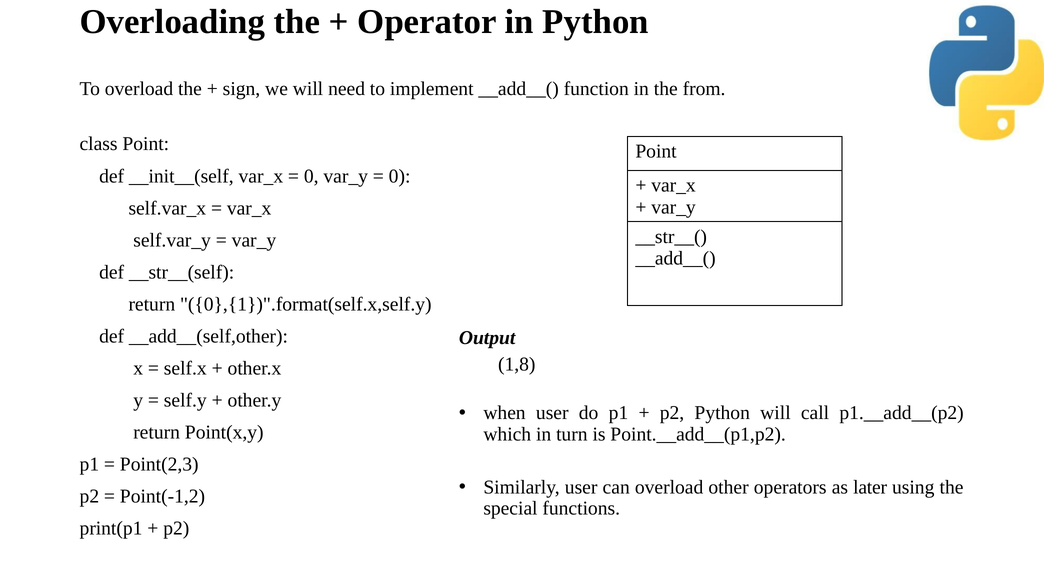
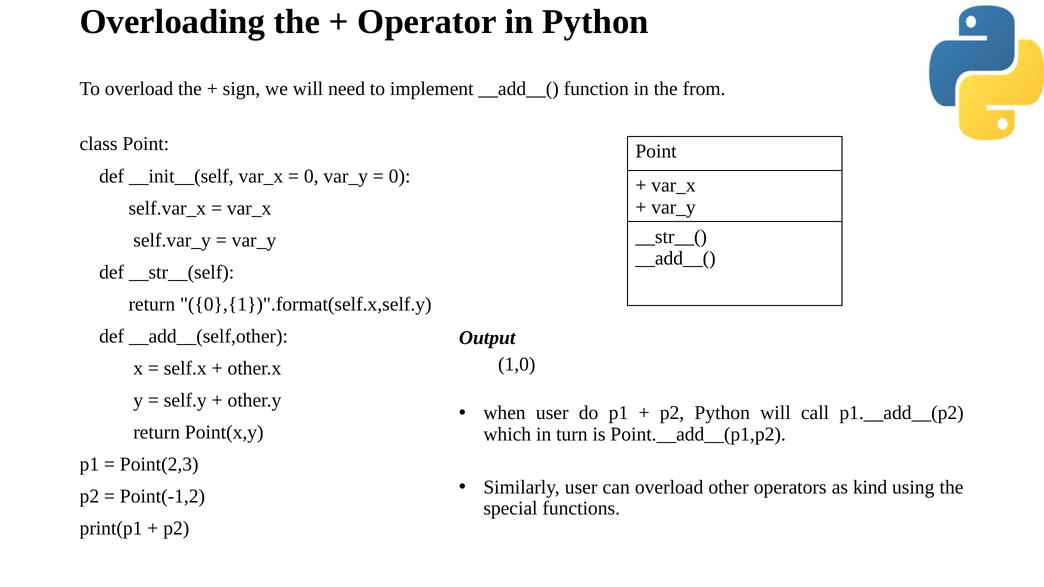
1,8: 1,8 -> 1,0
later: later -> kind
